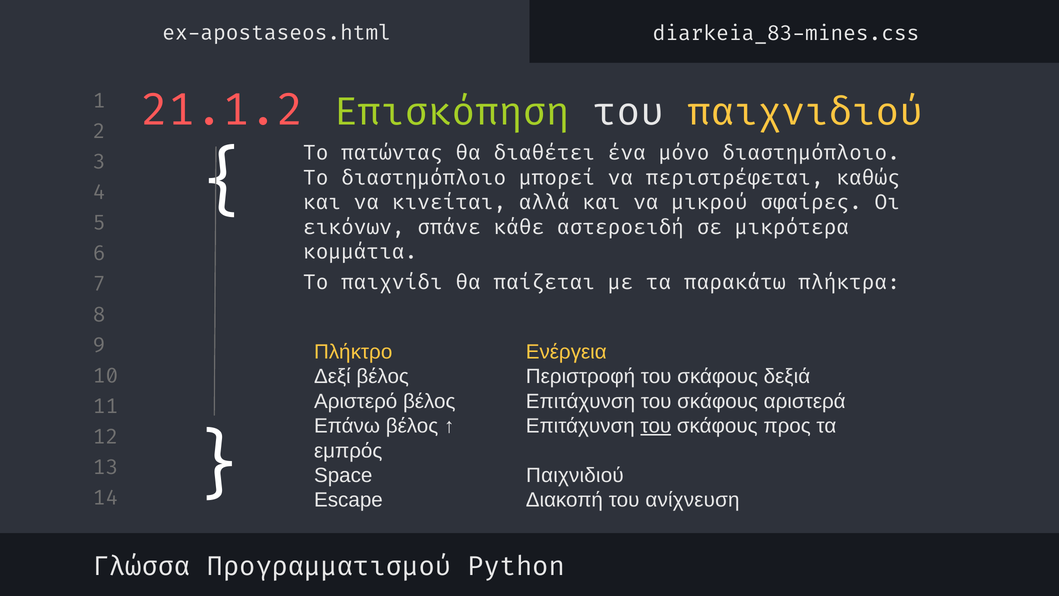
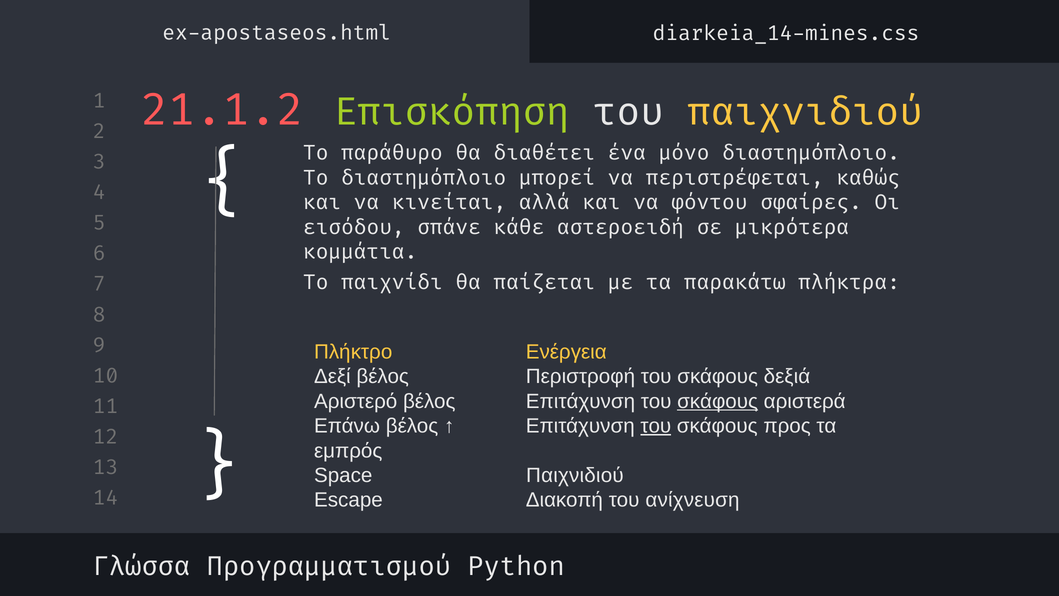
diarkeia_83-mines.css: diarkeia_83-mines.css -> diarkeia_14-mines.css
πατώντας: πατώντας -> παράθυρο
μικρού: μικρού -> φόντου
εικόνων: εικόνων -> εισόδου
σκάφους at (718, 401) underline: none -> present
